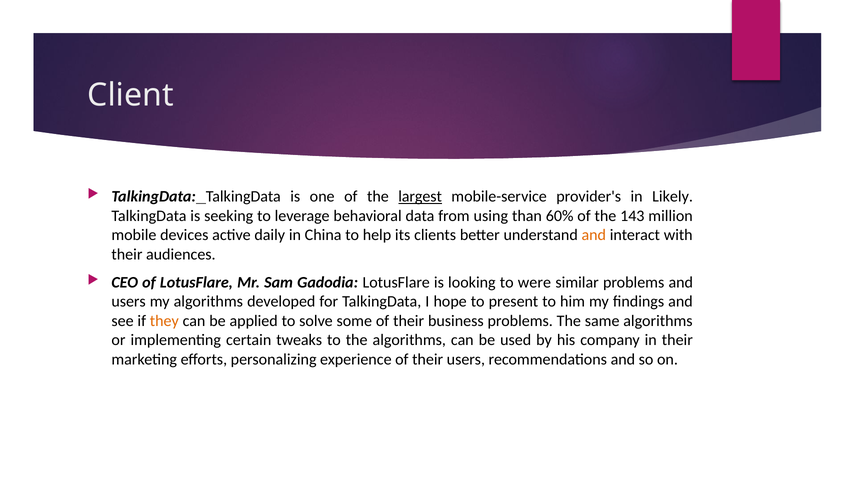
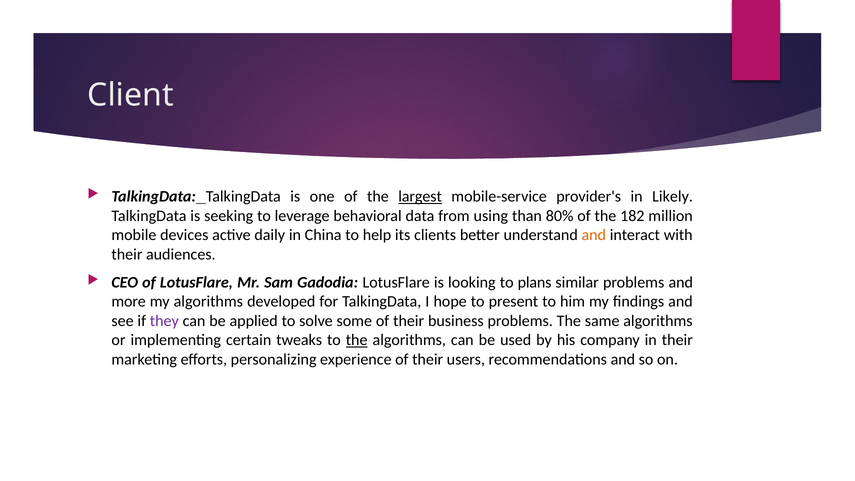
60%: 60% -> 80%
143: 143 -> 182
were: were -> plans
users at (129, 302): users -> more
they colour: orange -> purple
the at (357, 340) underline: none -> present
